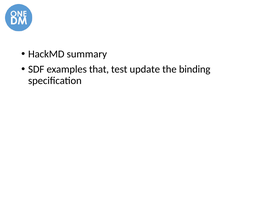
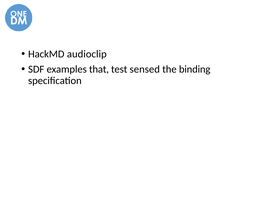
summary: summary -> audioclip
update: update -> sensed
